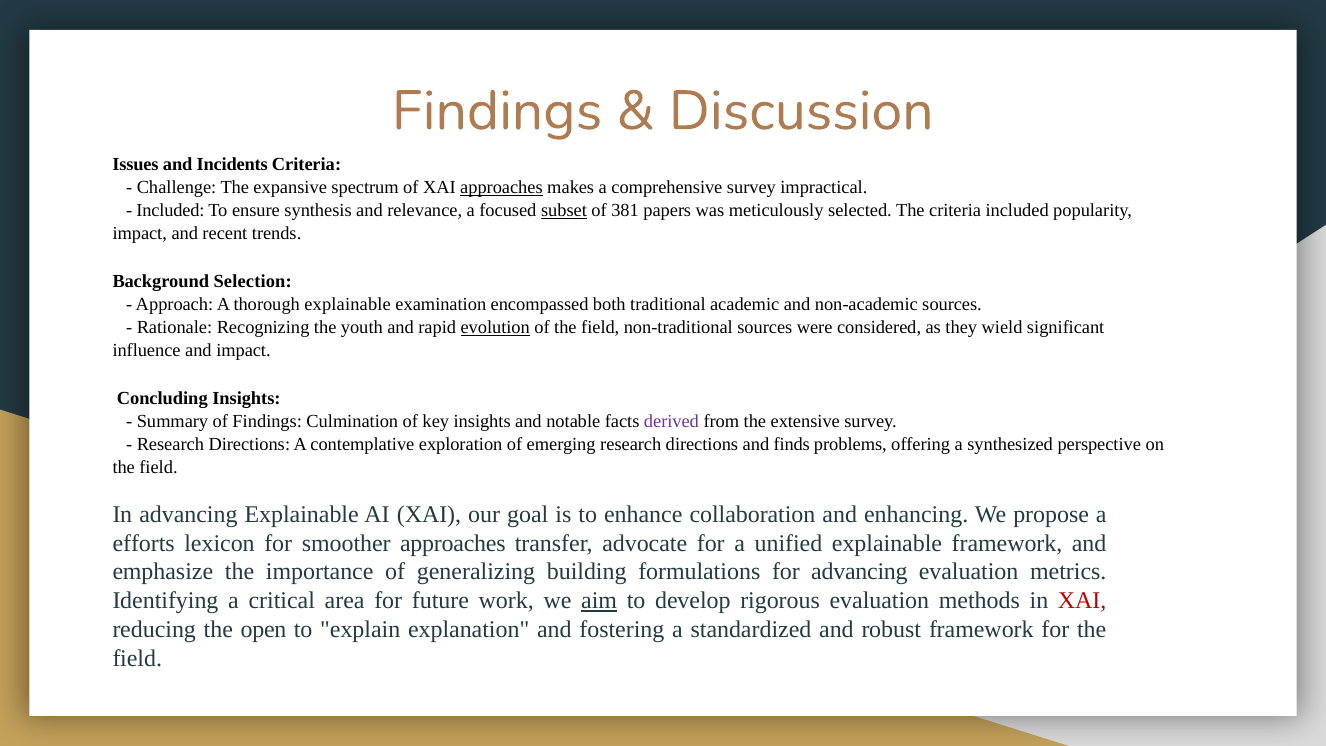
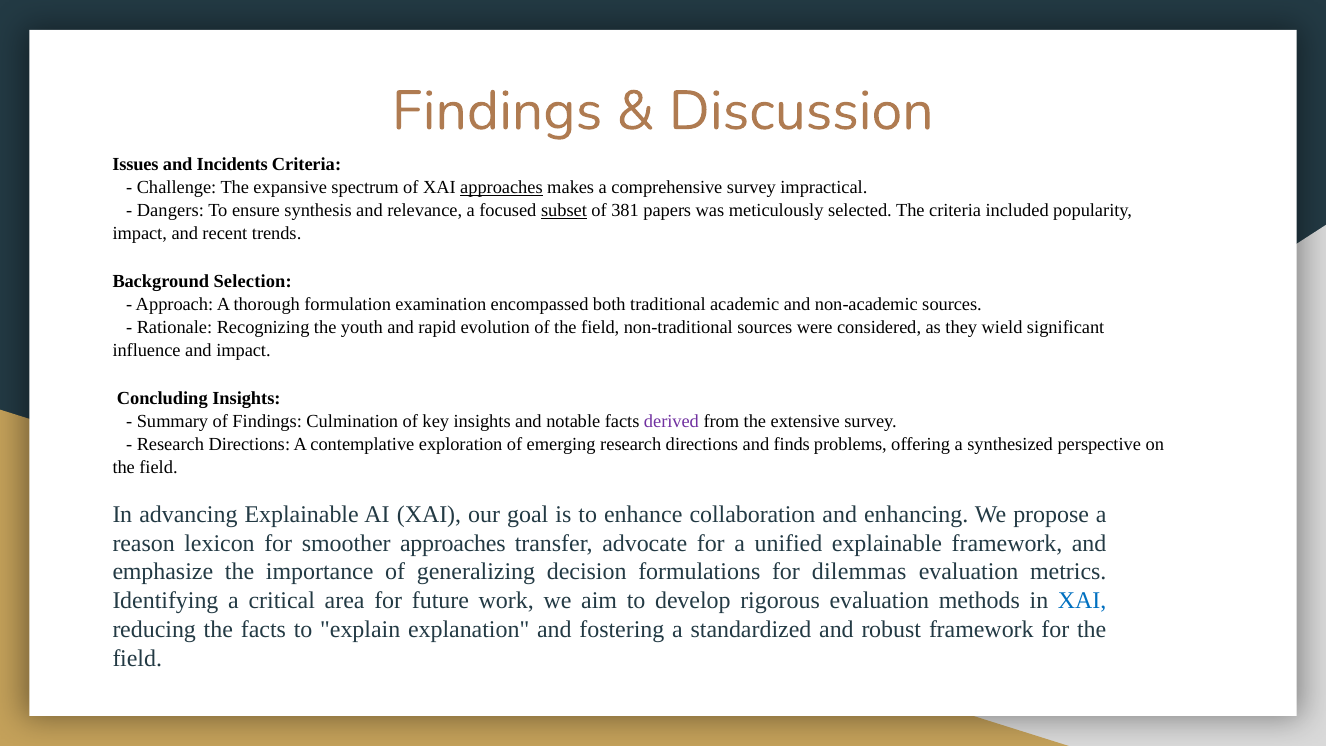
Included at (171, 210): Included -> Dangers
thorough explainable: explainable -> formulation
evolution underline: present -> none
efforts: efforts -> reason
building: building -> decision
for advancing: advancing -> dilemmas
aim underline: present -> none
XAI at (1082, 601) colour: red -> blue
the open: open -> facts
